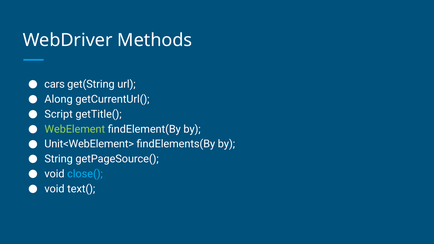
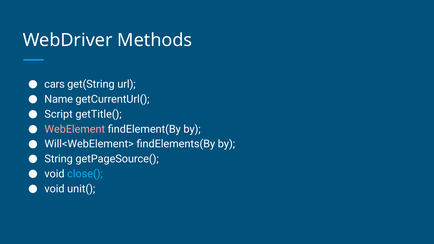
Along: Along -> Name
WebElement colour: light green -> pink
Unit<WebElement>: Unit<WebElement> -> Will<WebElement>
text(: text( -> unit(
